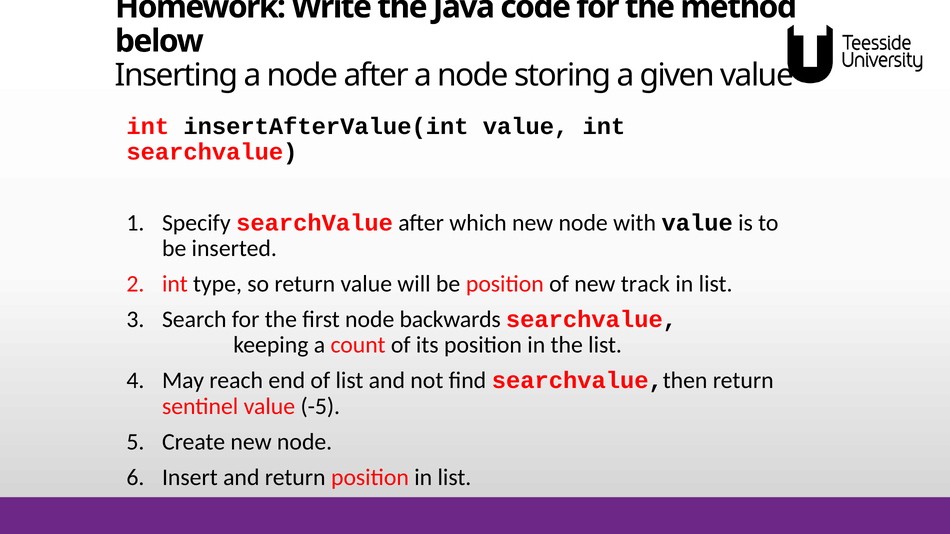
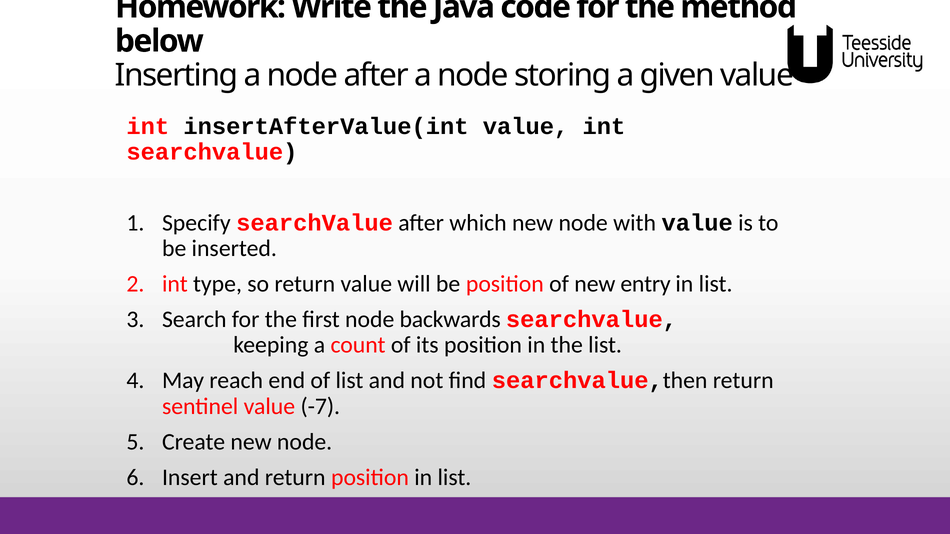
track: track -> entry
-5: -5 -> -7
